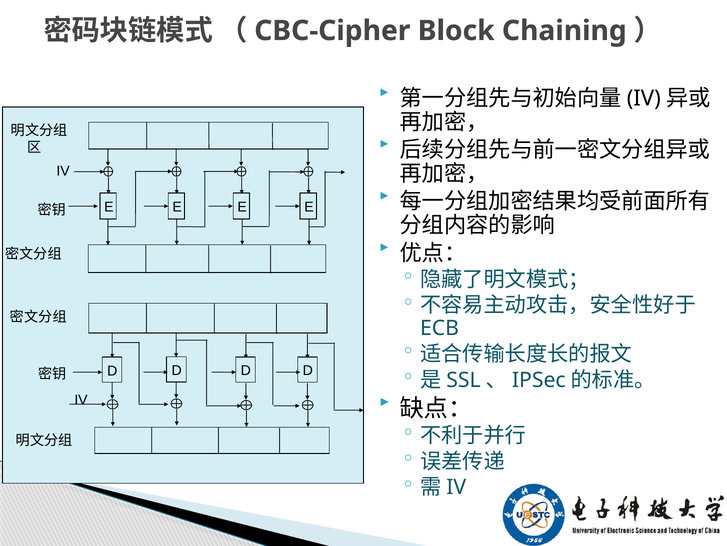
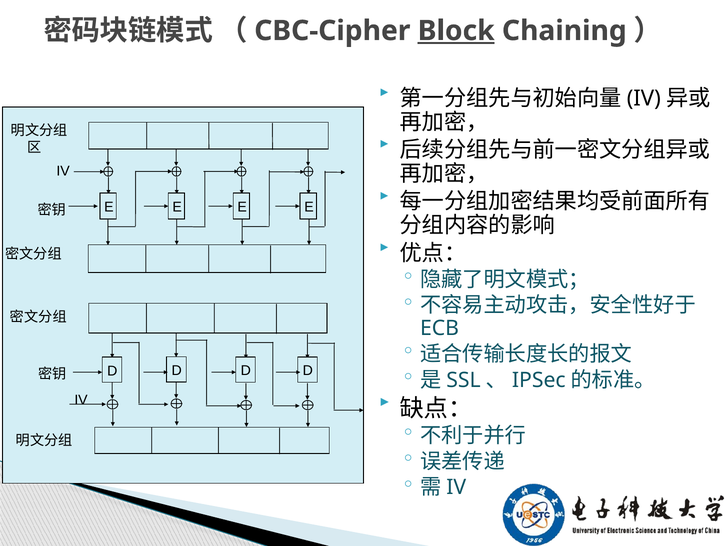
Block underline: none -> present
